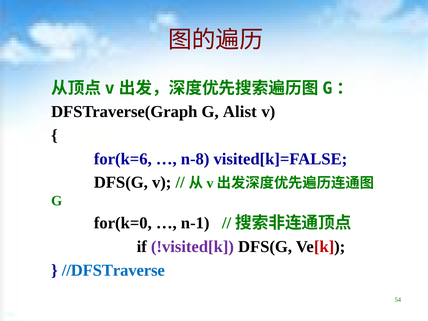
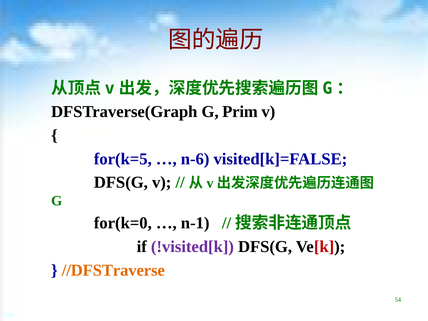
Alist: Alist -> Prim
for(k=6: for(k=6 -> for(k=5
n-8: n-8 -> n-6
//DFSTraverse colour: blue -> orange
